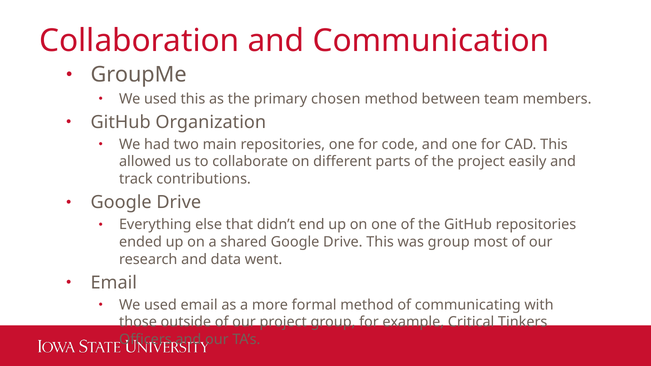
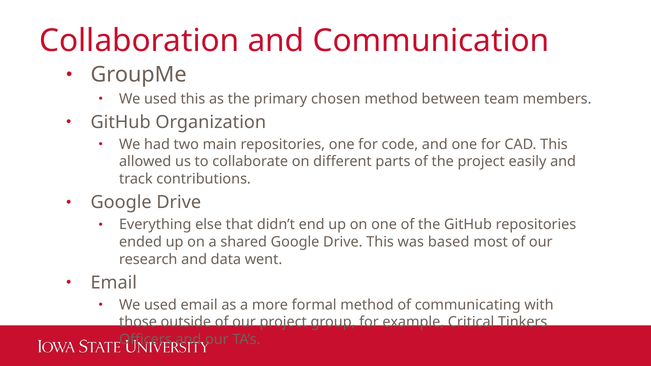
was group: group -> based
